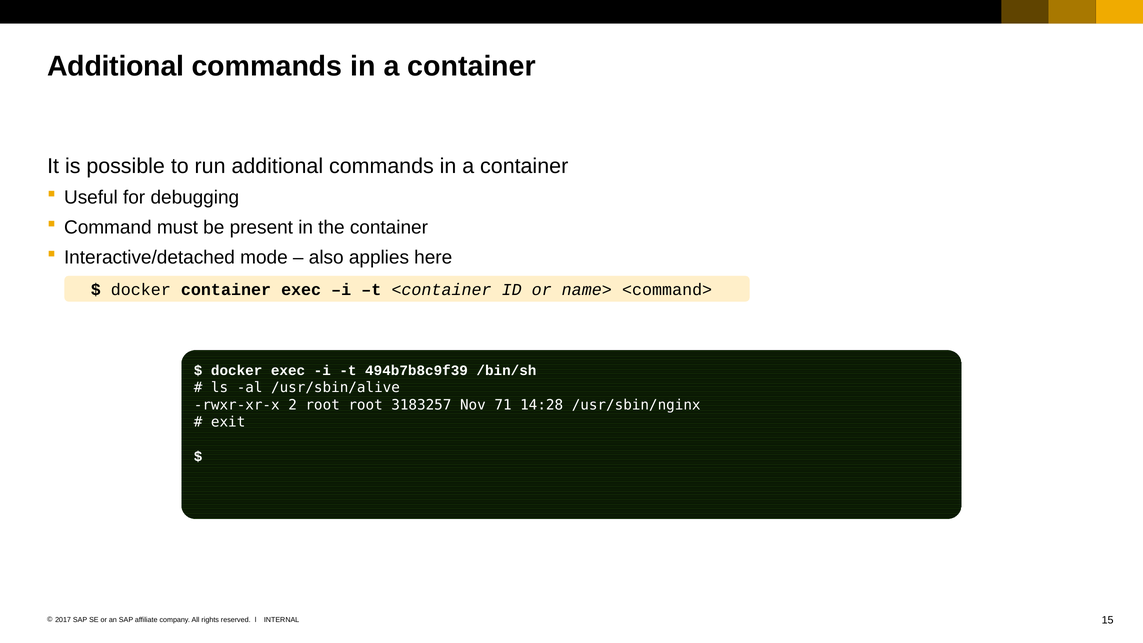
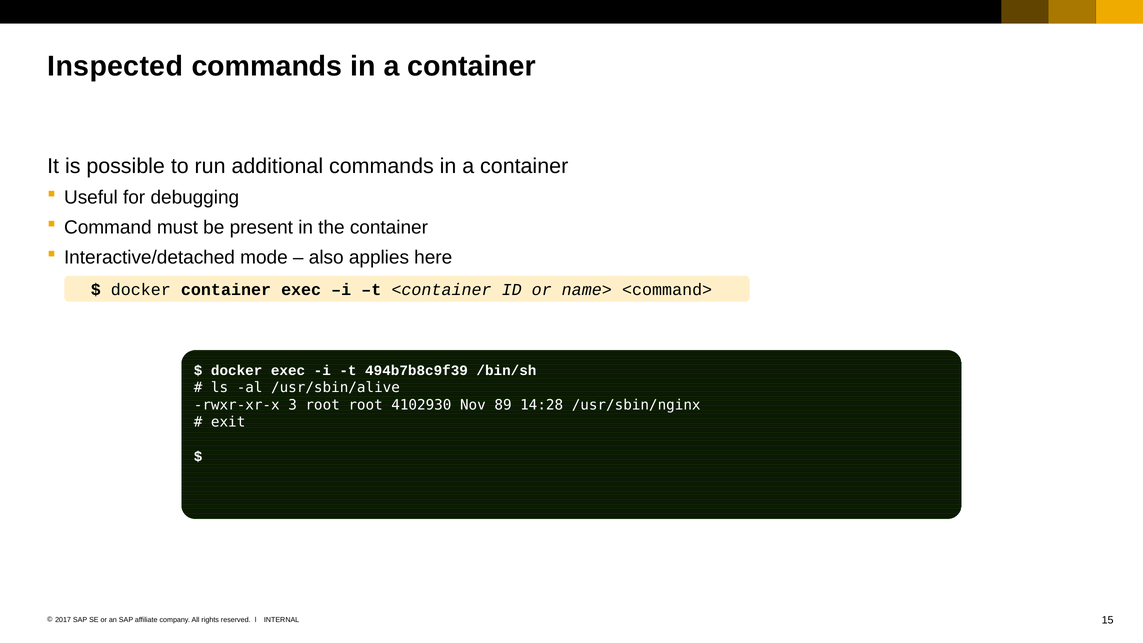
Additional at (116, 66): Additional -> Inspected
2: 2 -> 3
3183257: 3183257 -> 4102930
71: 71 -> 89
